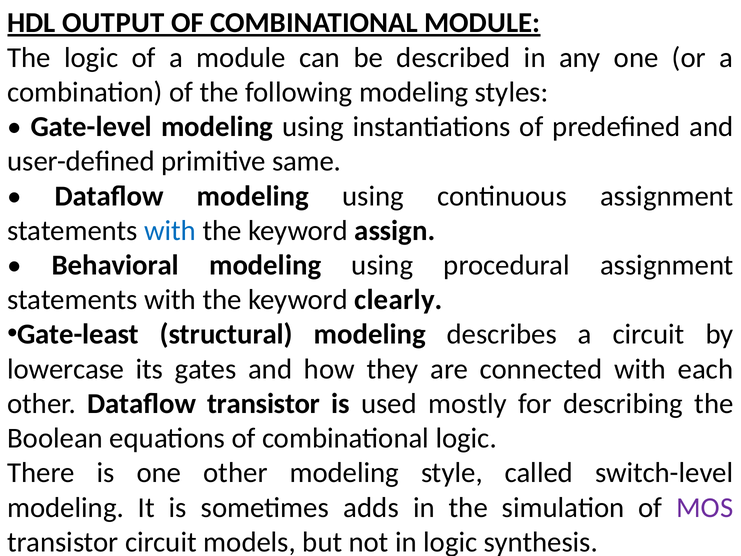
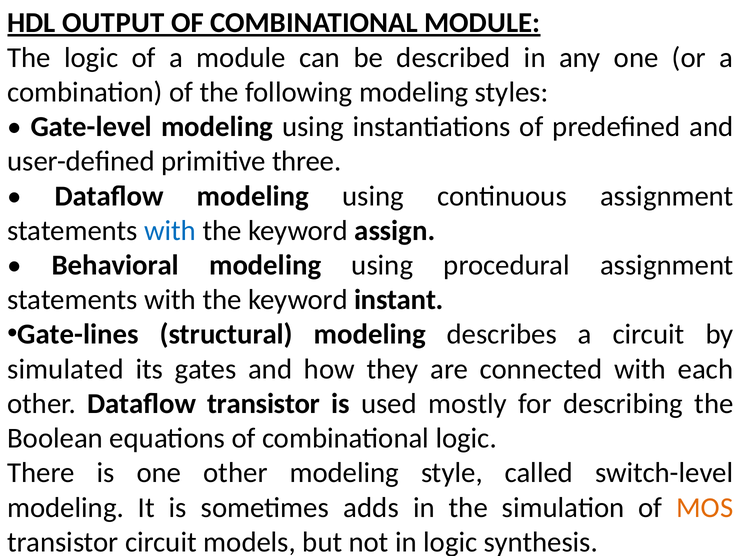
same: same -> three
clearly: clearly -> instant
Gate-least: Gate-least -> Gate-lines
lowercase: lowercase -> simulated
MOS colour: purple -> orange
